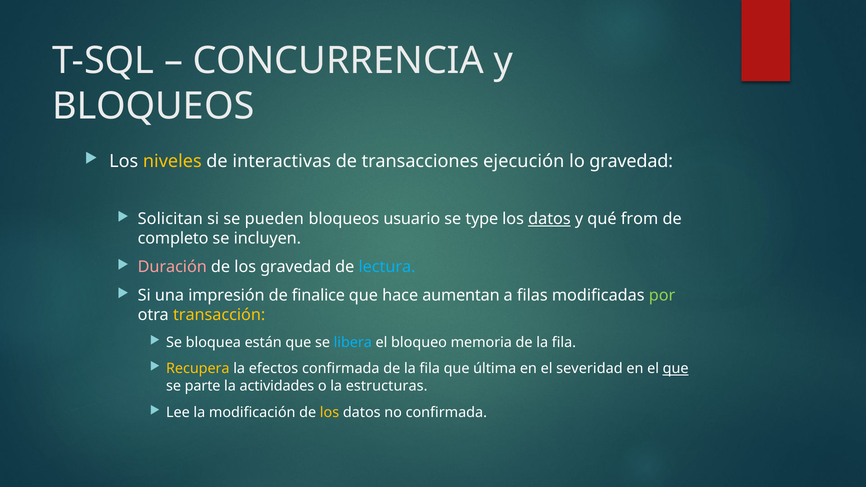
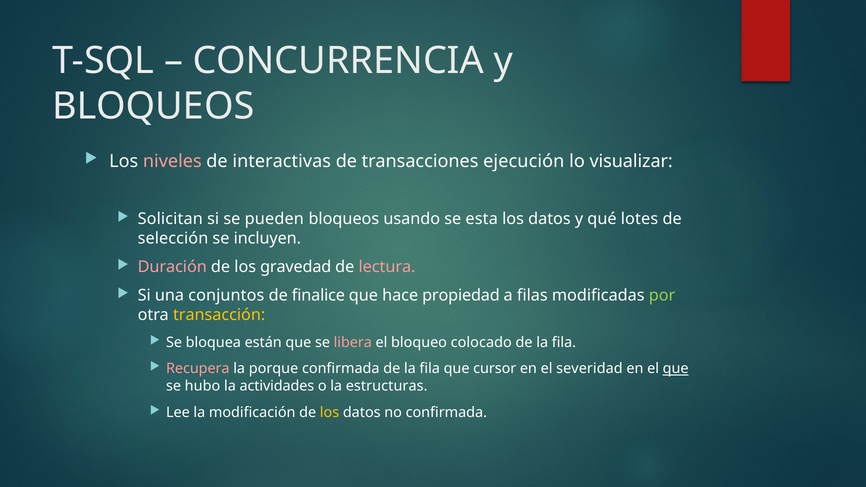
niveles colour: yellow -> pink
lo gravedad: gravedad -> visualizar
usuario: usuario -> usando
type: type -> esta
datos at (549, 219) underline: present -> none
from: from -> lotes
completo: completo -> selección
lectura colour: light blue -> pink
impresión: impresión -> conjuntos
aumentan: aumentan -> propiedad
libera colour: light blue -> pink
memoria: memoria -> colocado
Recupera colour: yellow -> pink
efectos: efectos -> porque
última: última -> cursor
parte: parte -> hubo
